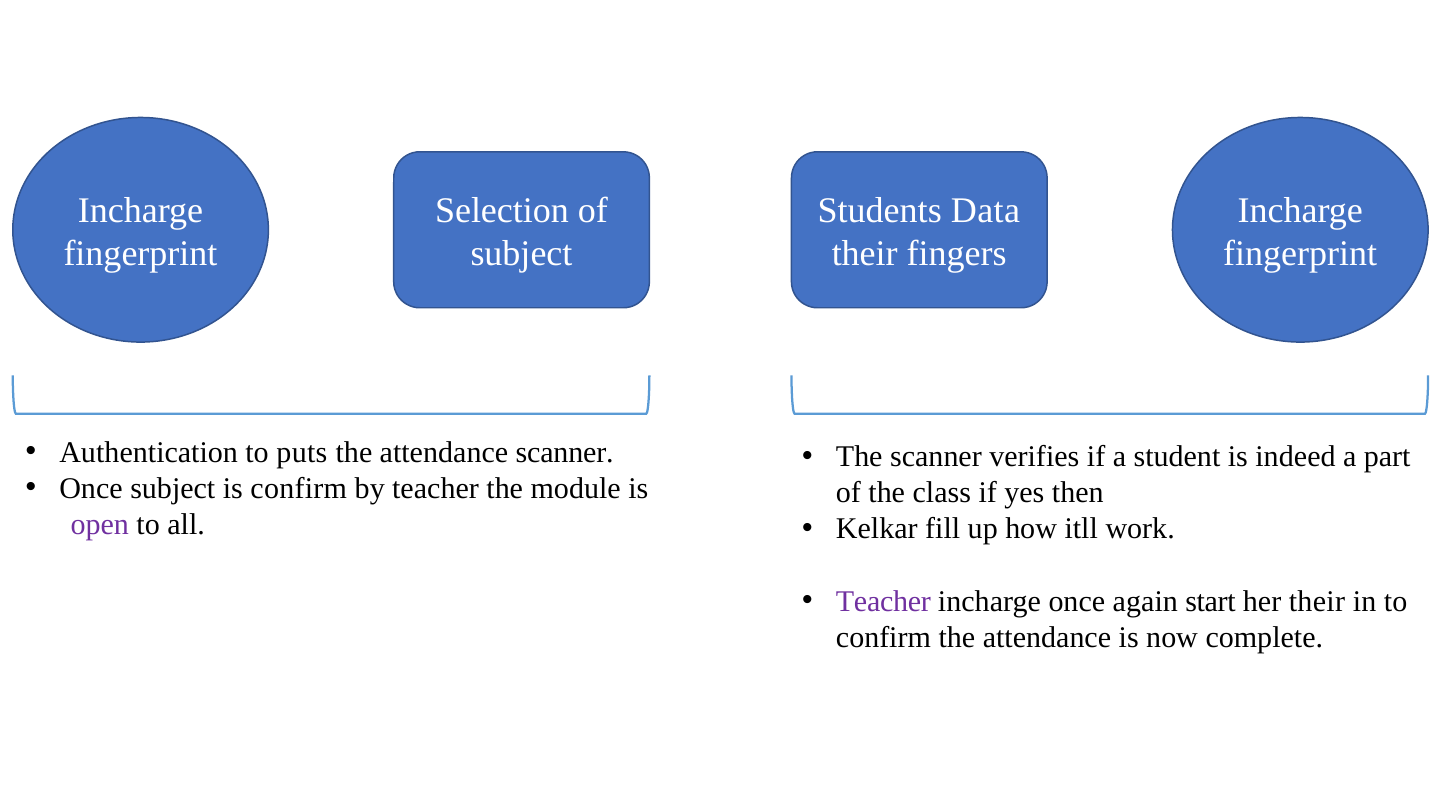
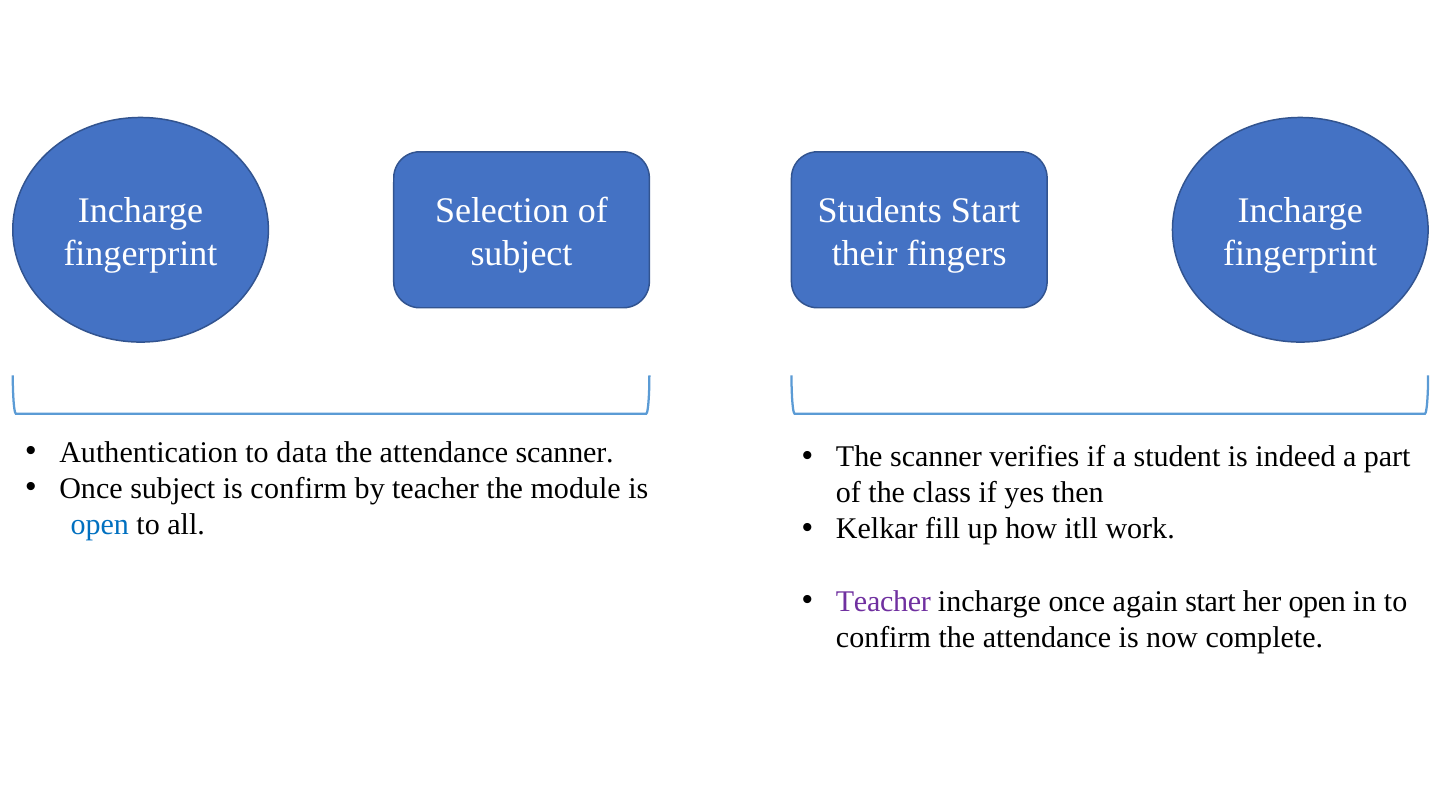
Students Data: Data -> Start
puts: puts -> data
open at (100, 524) colour: purple -> blue
her their: their -> open
